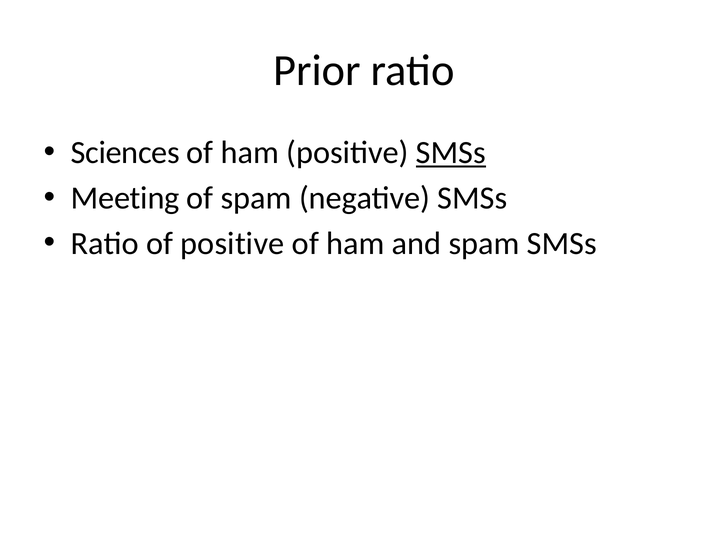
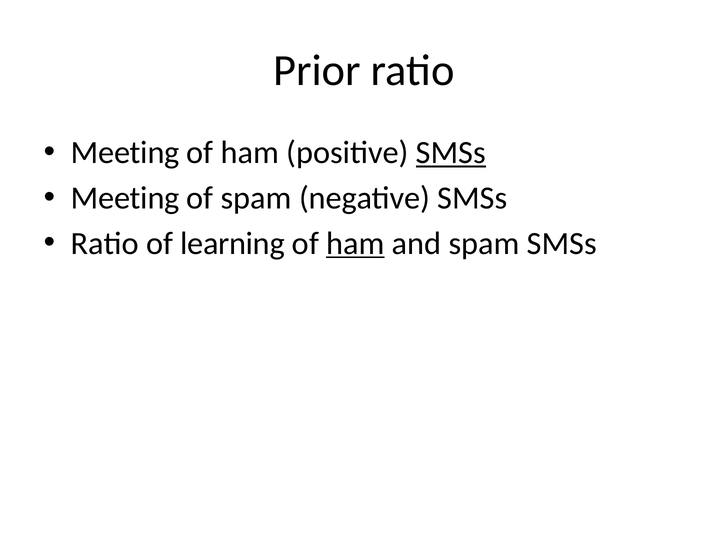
Sciences at (125, 153): Sciences -> Meeting
of positive: positive -> learning
ham at (355, 243) underline: none -> present
